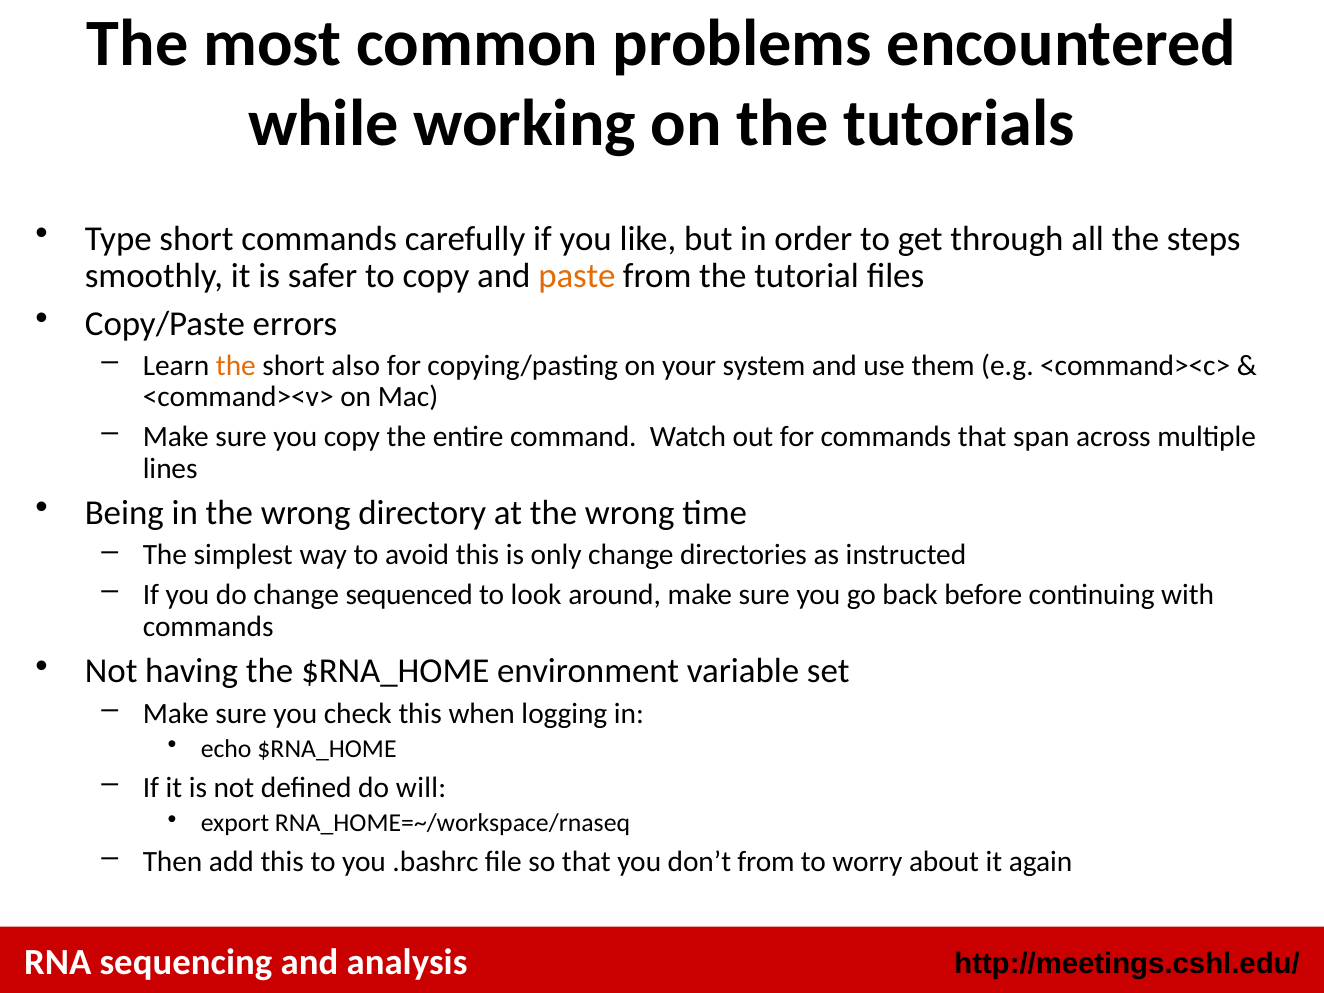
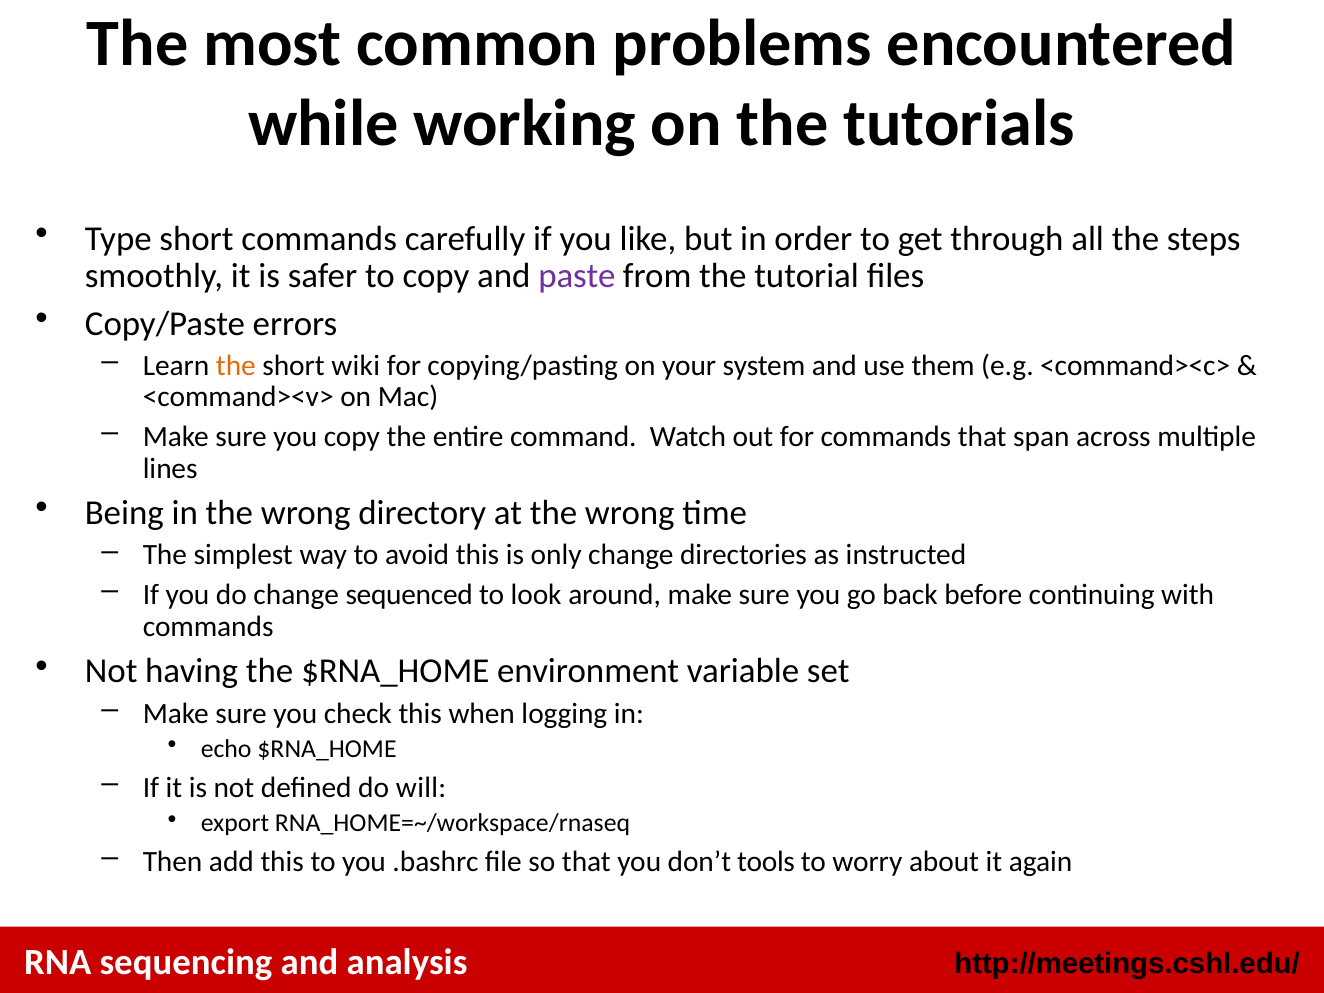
paste colour: orange -> purple
also: also -> wiki
don’t from: from -> tools
